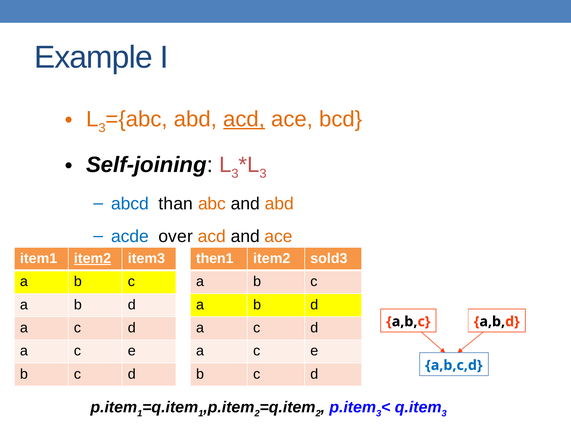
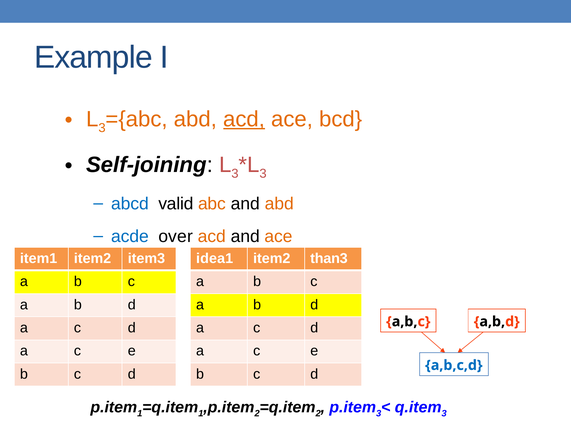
than: than -> valid
item2 at (93, 259) underline: present -> none
then1: then1 -> idea1
sold3: sold3 -> than3
